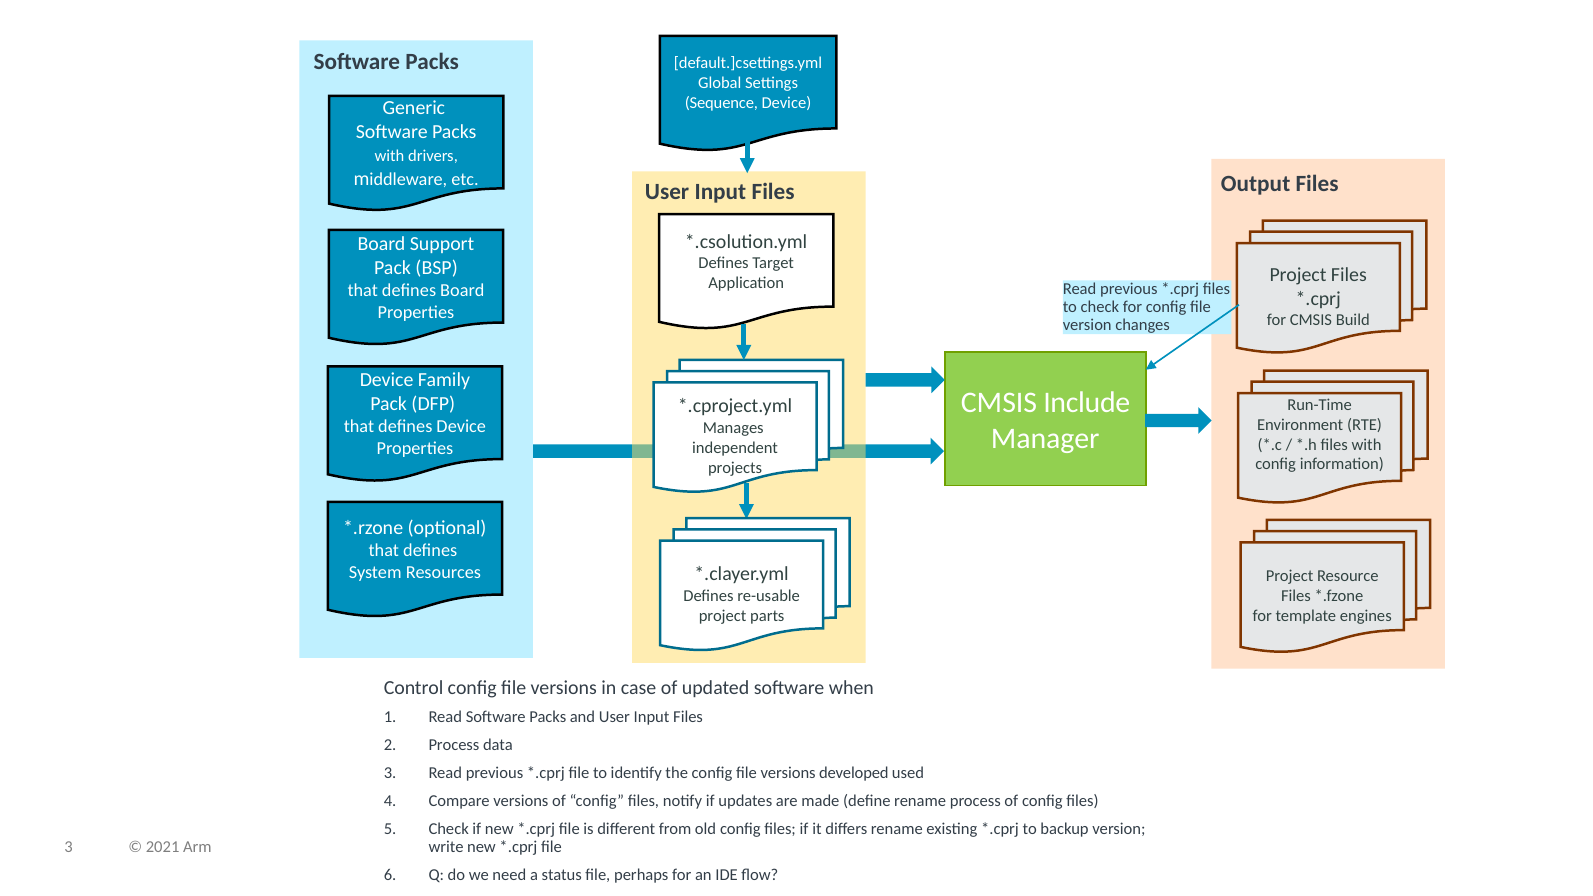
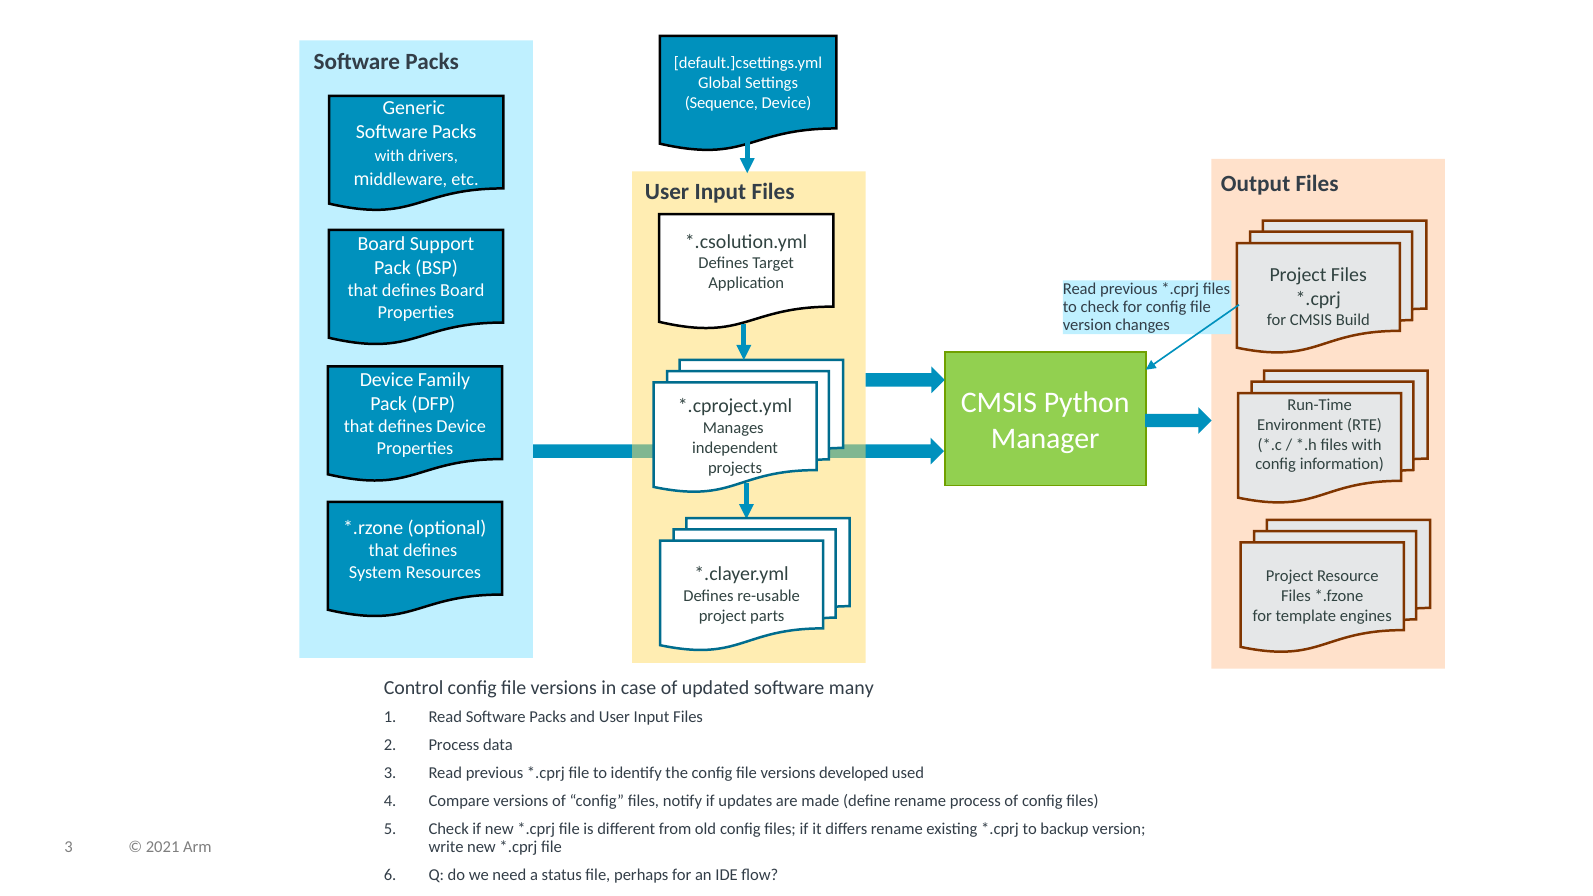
Include: Include -> Python
when: when -> many
